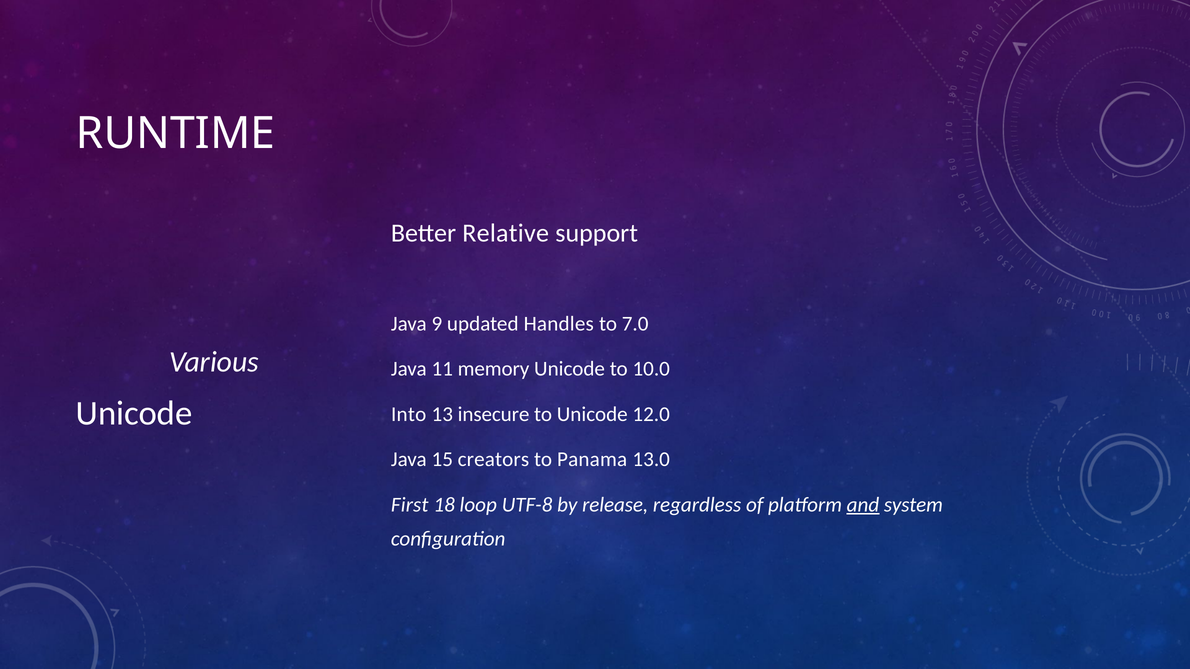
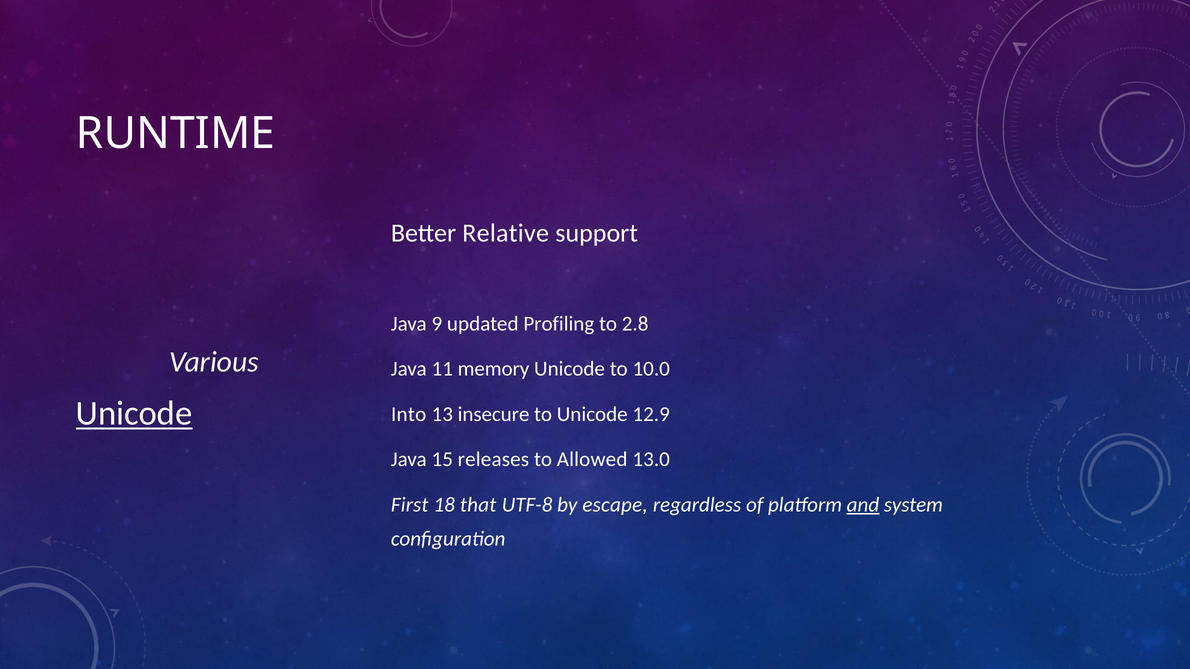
Handles: Handles -> Profiling
7.0: 7.0 -> 2.8
Unicode at (134, 414) underline: none -> present
12.0: 12.0 -> 12.9
creators: creators -> releases
Panama: Panama -> Allowed
loop: loop -> that
release: release -> escape
